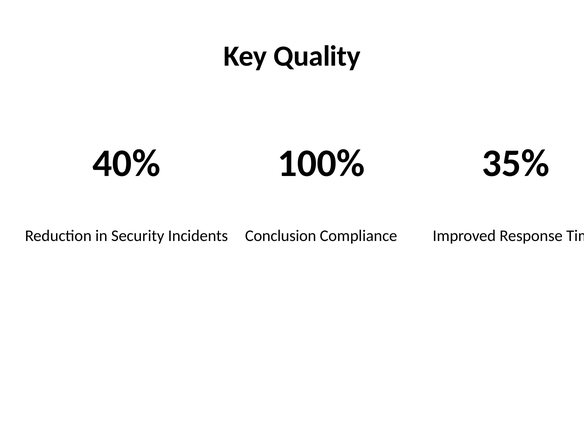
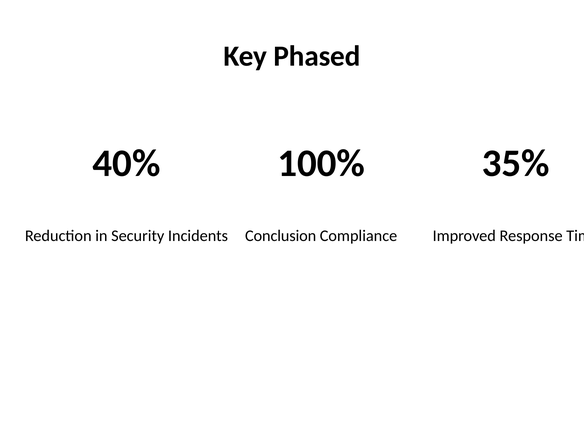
Quality: Quality -> Phased
